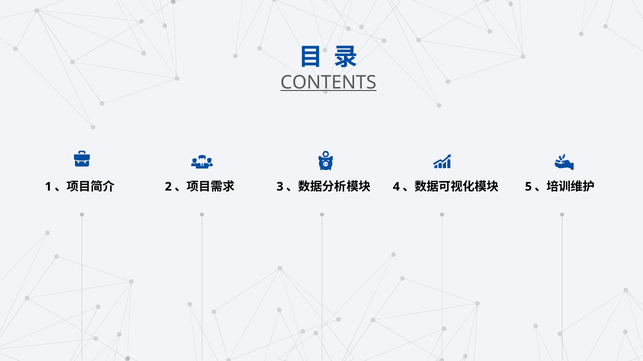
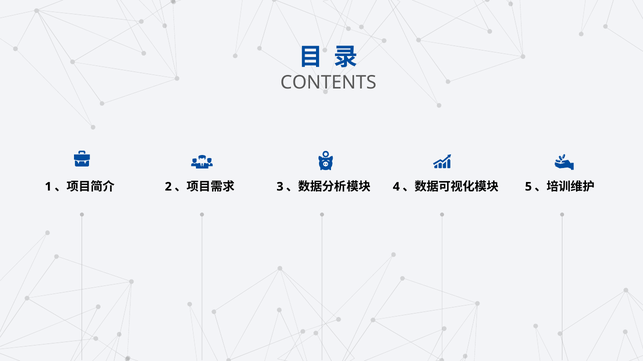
CONTENTS underline: present -> none
